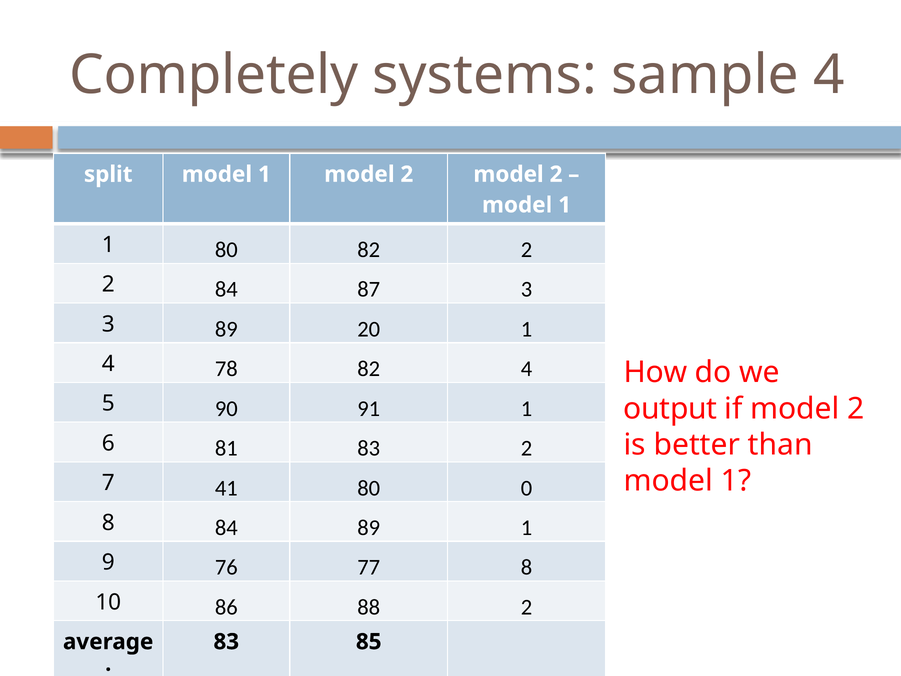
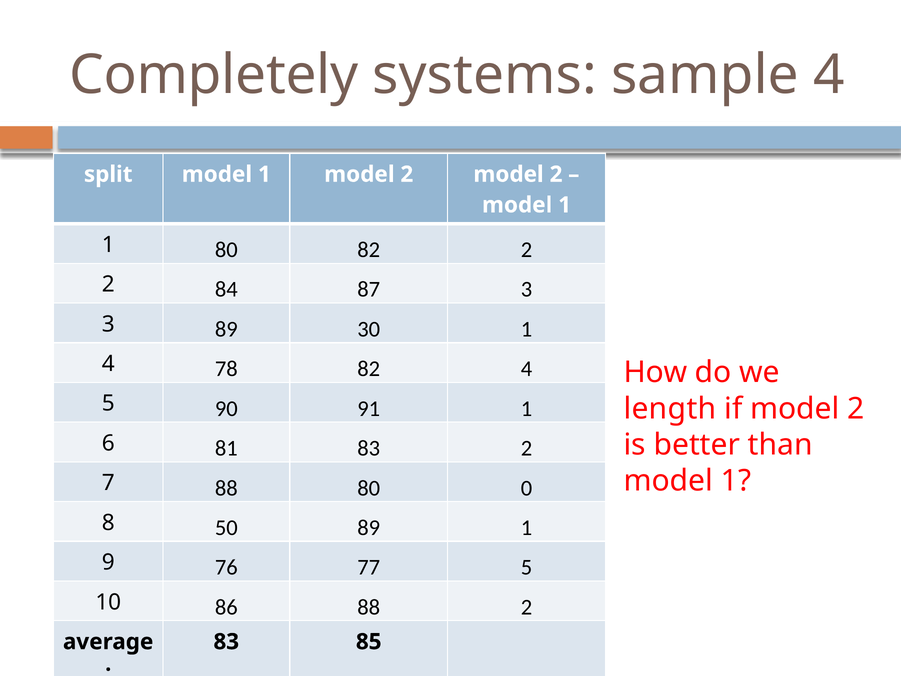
20: 20 -> 30
output: output -> length
7 41: 41 -> 88
8 84: 84 -> 50
77 8: 8 -> 5
